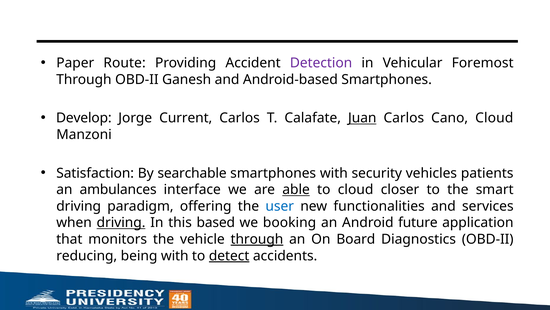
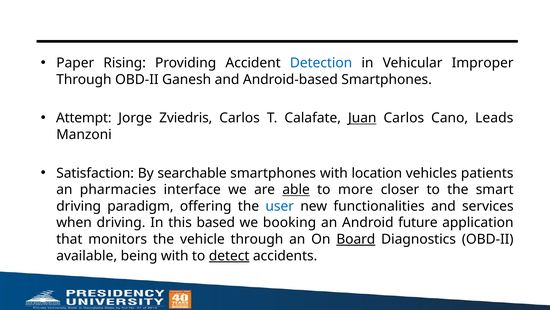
Route: Route -> Rising
Detection colour: purple -> blue
Foremost: Foremost -> Improper
Develop: Develop -> Attempt
Current: Current -> Zviedris
Cano Cloud: Cloud -> Leads
security: security -> location
ambulances: ambulances -> pharmacies
to cloud: cloud -> more
driving at (121, 222) underline: present -> none
through at (257, 239) underline: present -> none
Board underline: none -> present
reducing: reducing -> available
